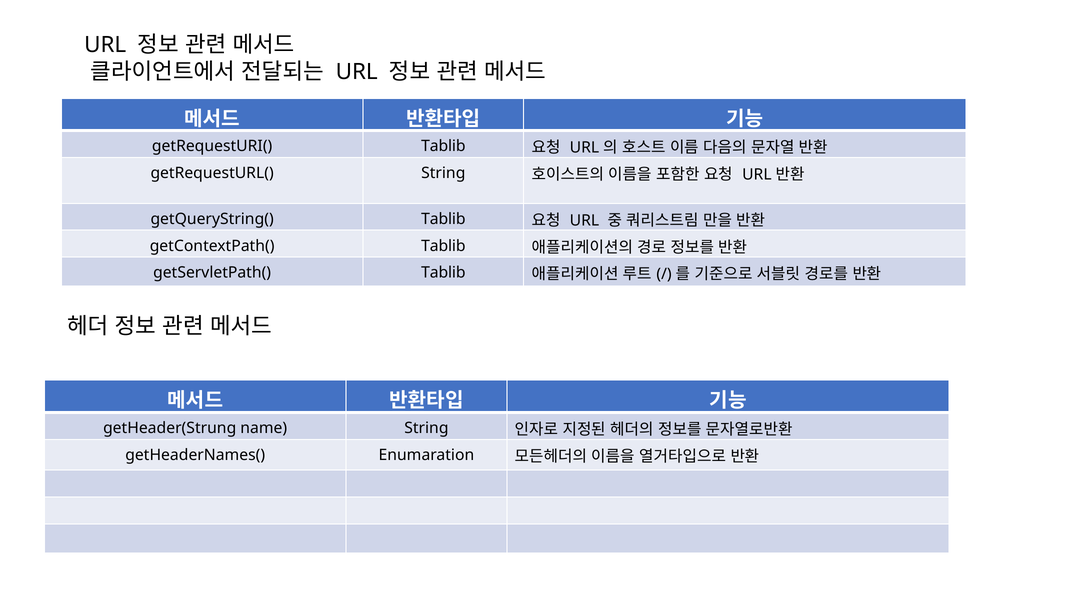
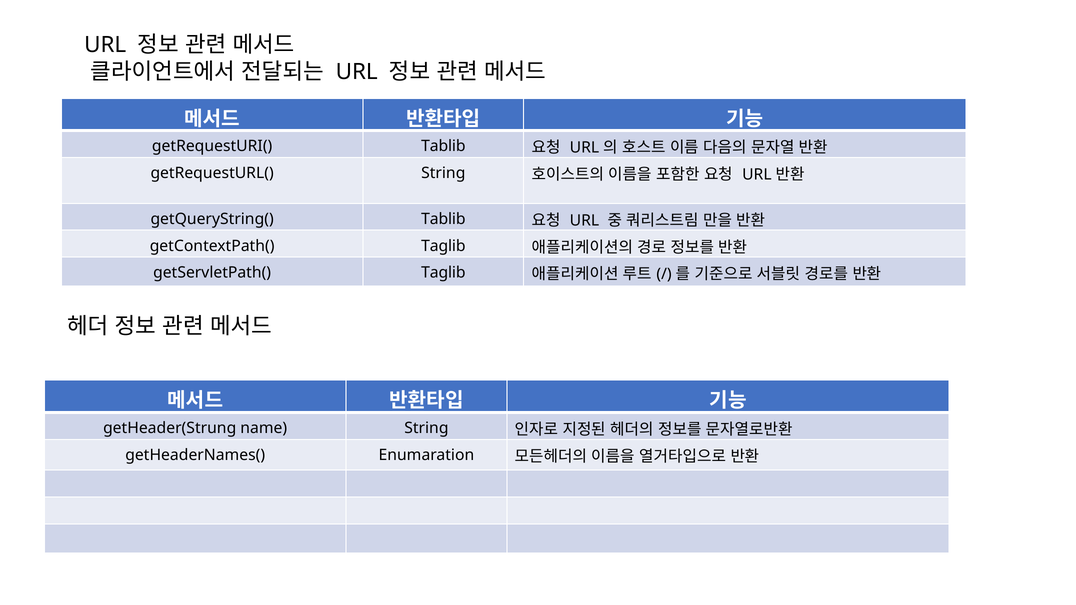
getContextPath( Tablib: Tablib -> Taglib
getServletPath( Tablib: Tablib -> Taglib
